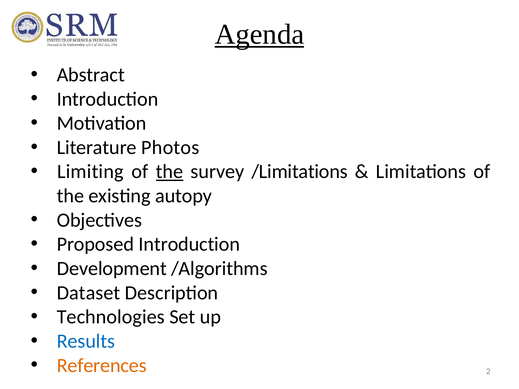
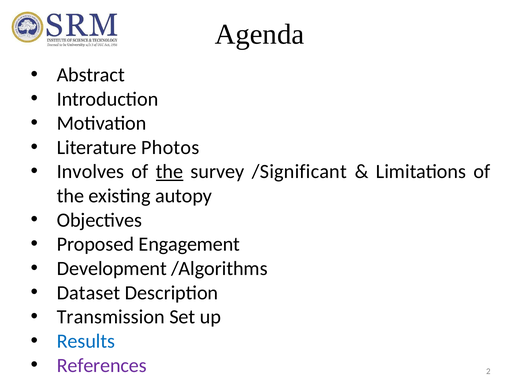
Agenda underline: present -> none
Limiting: Limiting -> Involves
/Limitations: /Limitations -> /Significant
Proposed Introduction: Introduction -> Engagement
Technologies: Technologies -> Transmission
References colour: orange -> purple
